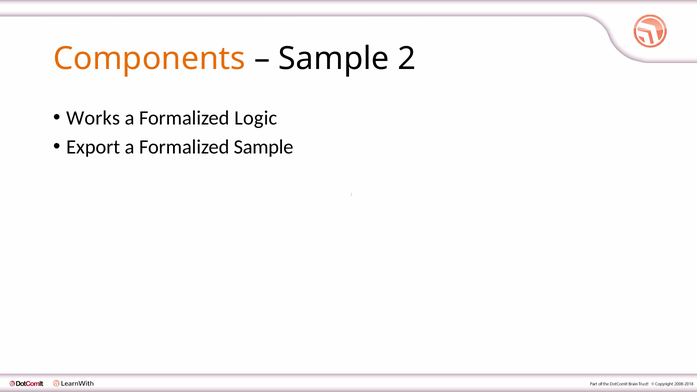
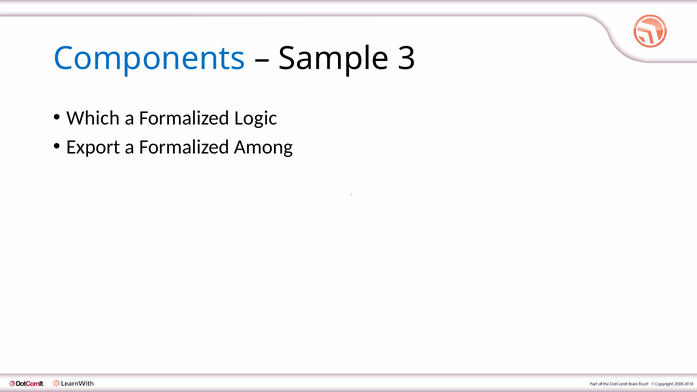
Components colour: orange -> blue
2: 2 -> 3
Works: Works -> Which
Formalized Sample: Sample -> Among
